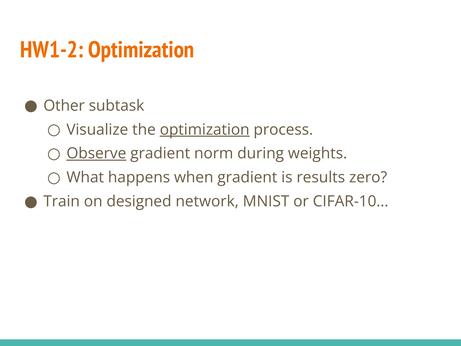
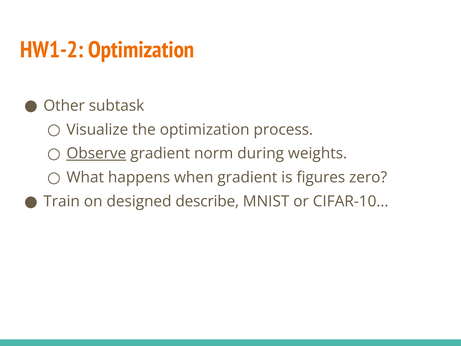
optimization at (205, 130) underline: present -> none
results: results -> figures
network: network -> describe
